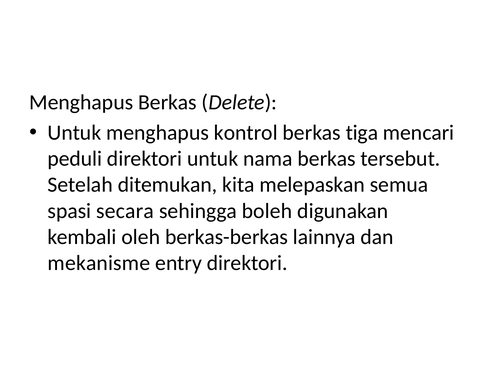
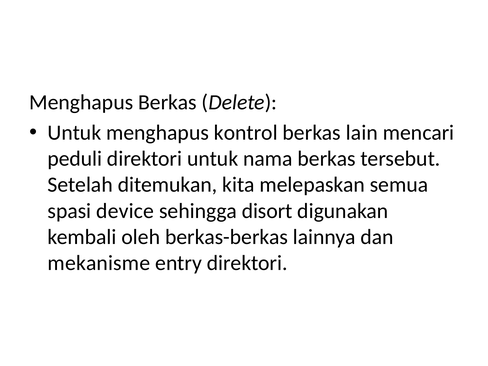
tiga: tiga -> lain
secara: secara -> device
boleh: boleh -> disort
